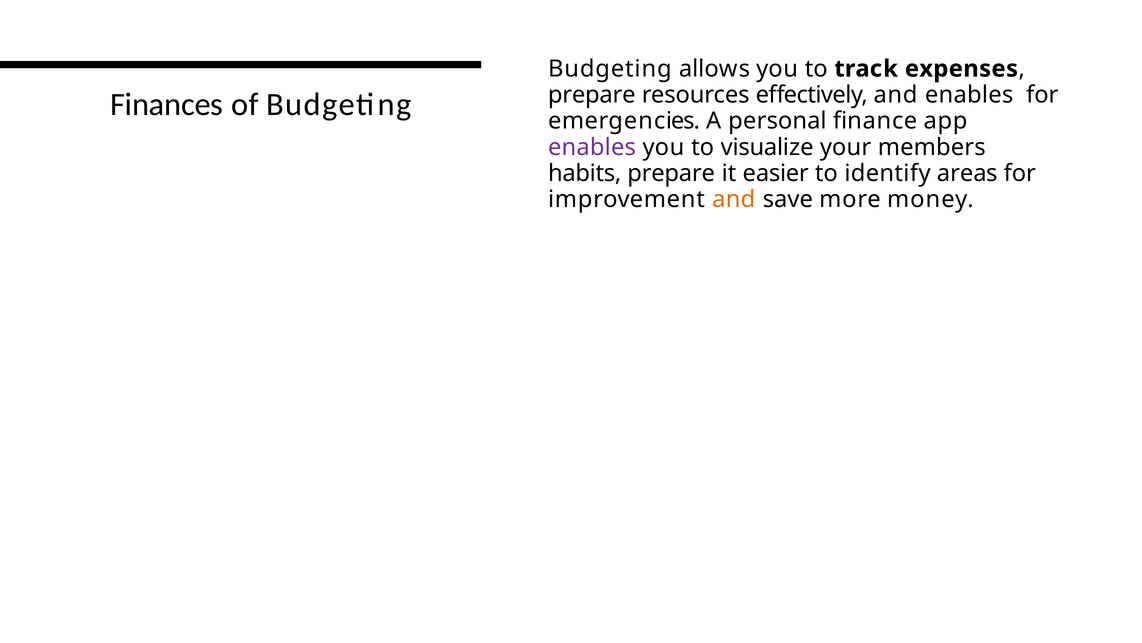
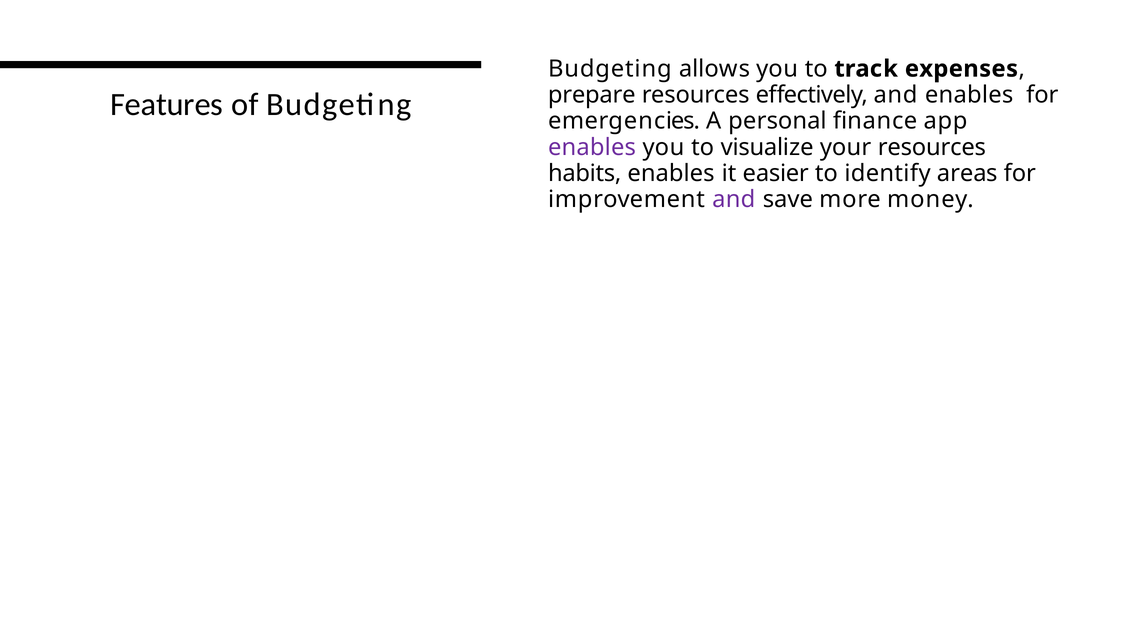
Finances: Finances -> Features
your members: members -> resources
habits prepare: prepare -> enables
and at (734, 200) colour: orange -> purple
